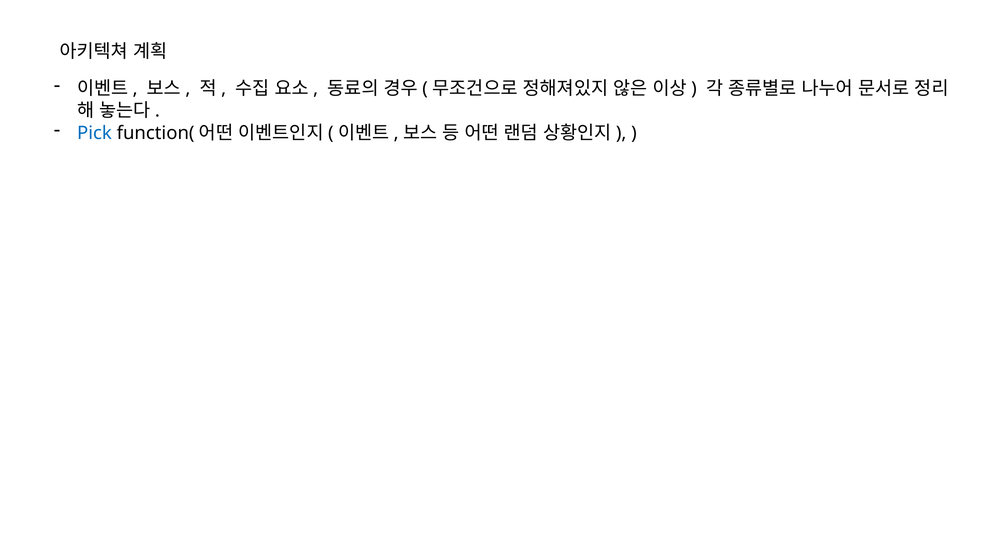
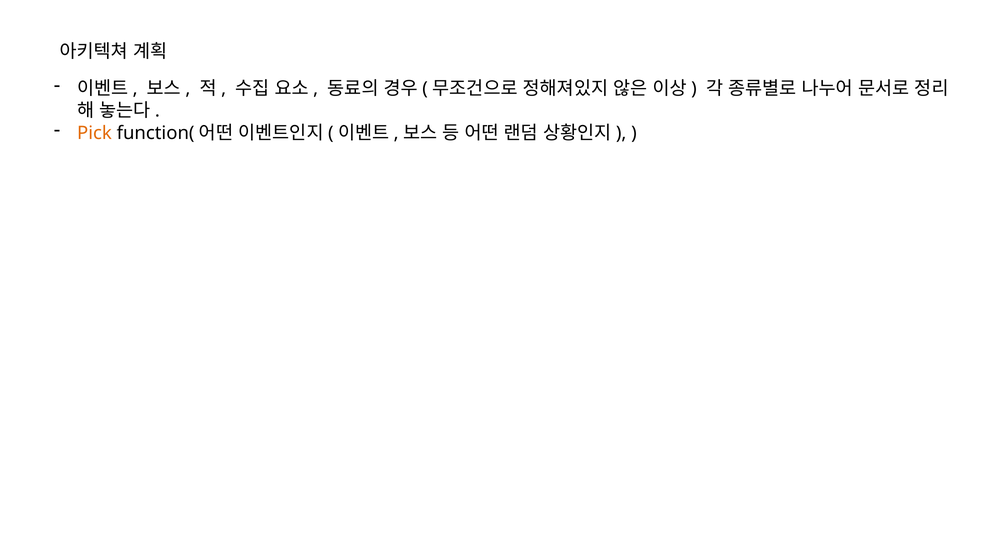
Pick colour: blue -> orange
